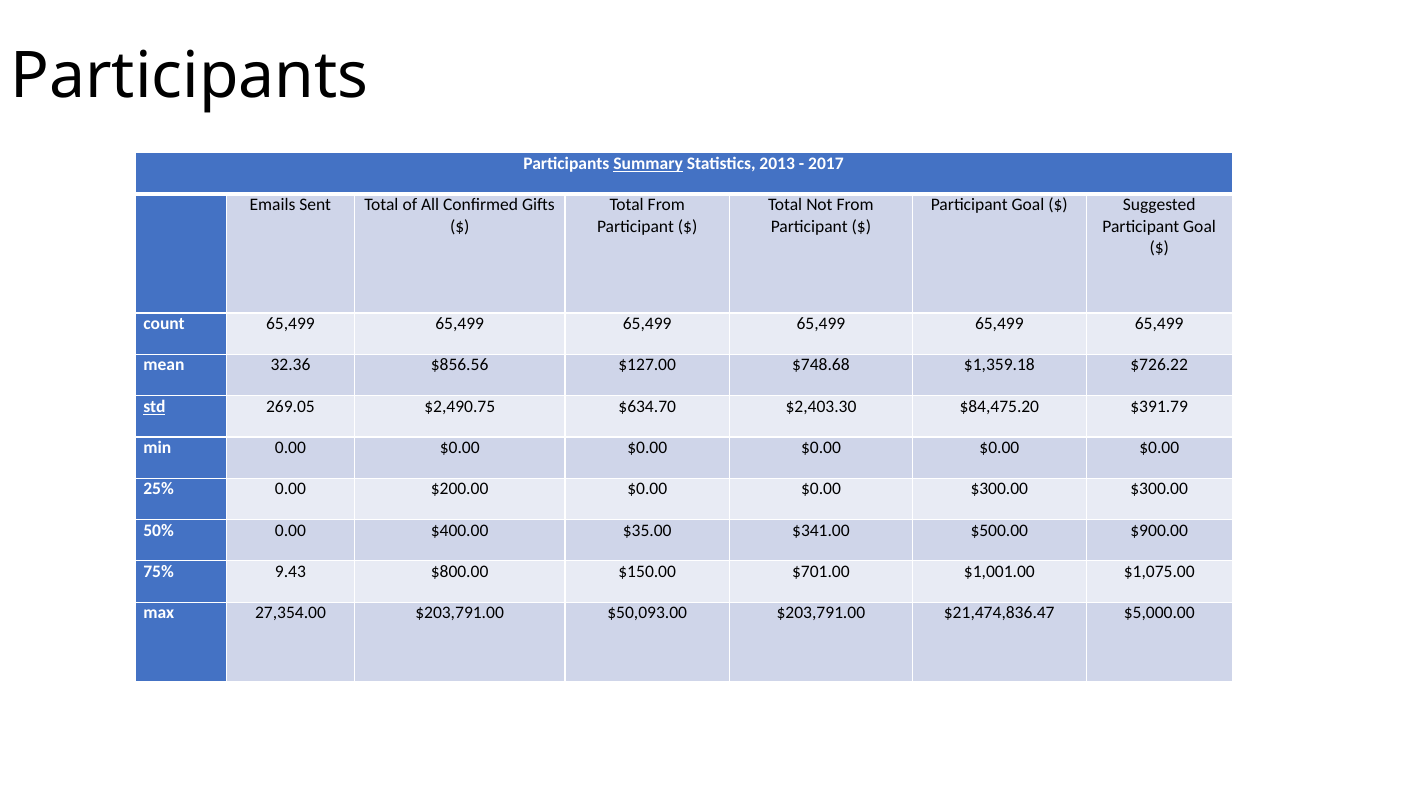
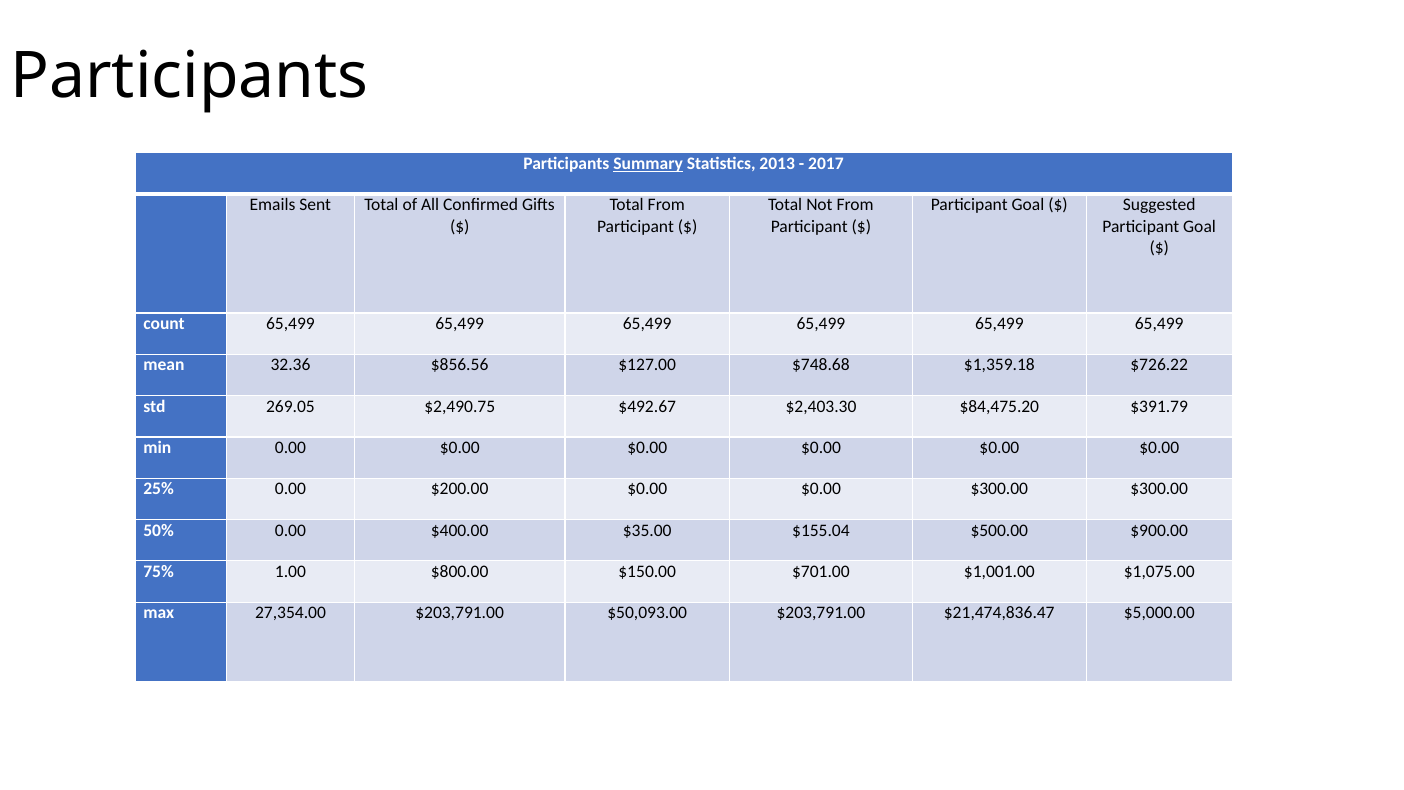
std underline: present -> none
$634.70: $634.70 -> $492.67
$341.00: $341.00 -> $155.04
9.43: 9.43 -> 1.00
